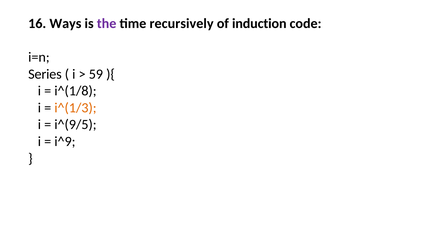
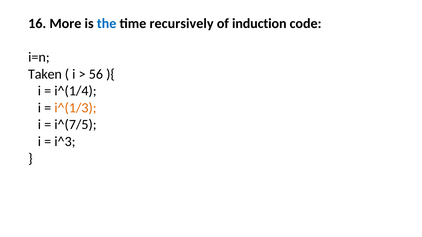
Ways: Ways -> More
the colour: purple -> blue
Series: Series -> Taken
59: 59 -> 56
i^(1/8: i^(1/8 -> i^(1/4
i^(9/5: i^(9/5 -> i^(7/5
i^9: i^9 -> i^3
